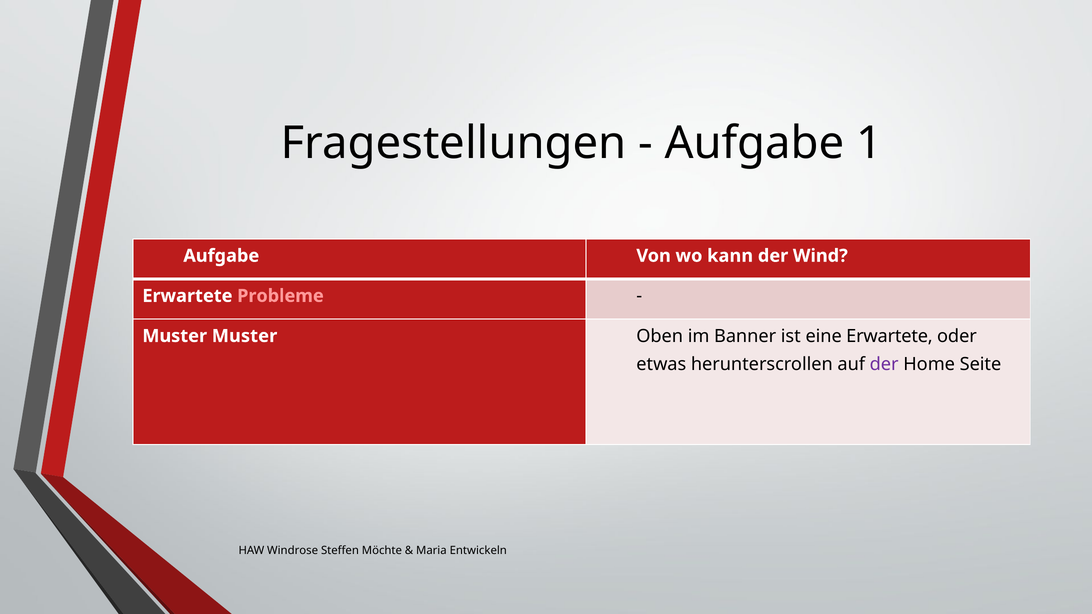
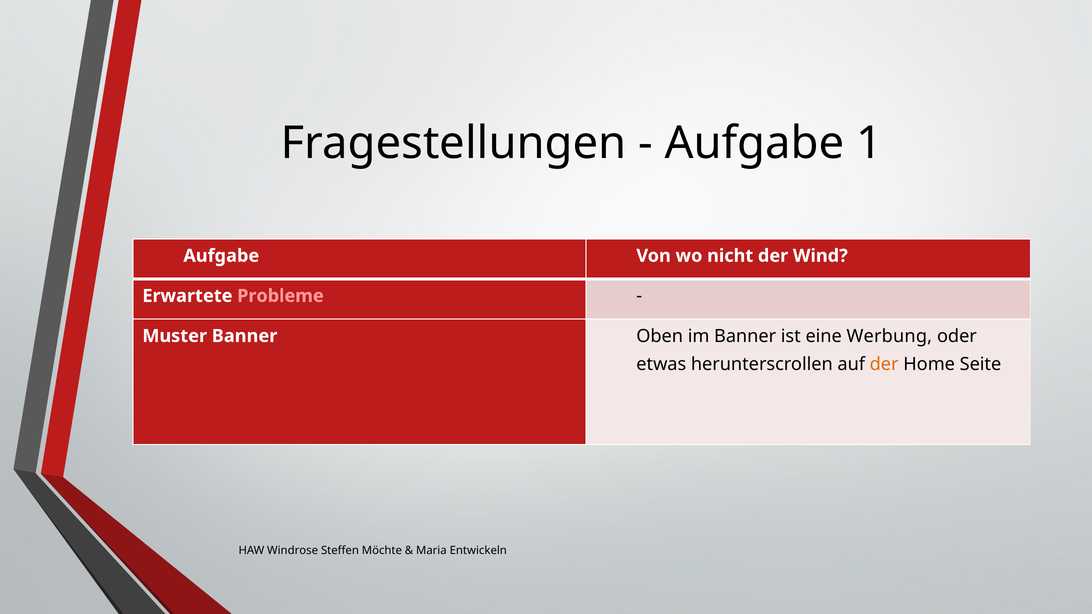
kann: kann -> nicht
Muster Muster: Muster -> Banner
eine Erwartete: Erwartete -> Werbung
der at (884, 365) colour: purple -> orange
